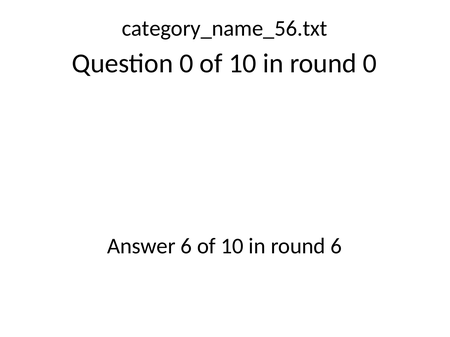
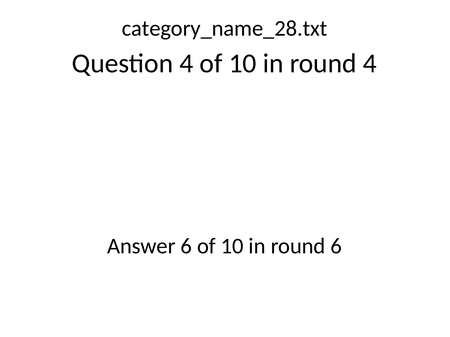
category_name_56.txt: category_name_56.txt -> category_name_28.txt
Question 0: 0 -> 4
round 0: 0 -> 4
